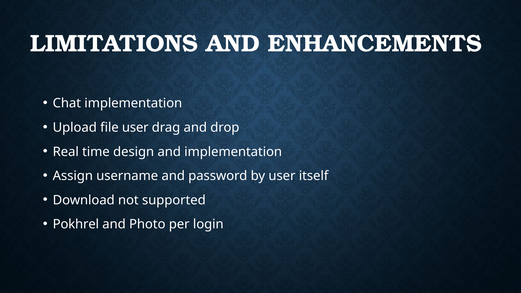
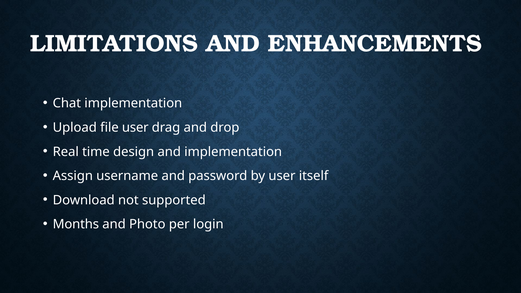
Pokhrel: Pokhrel -> Months
